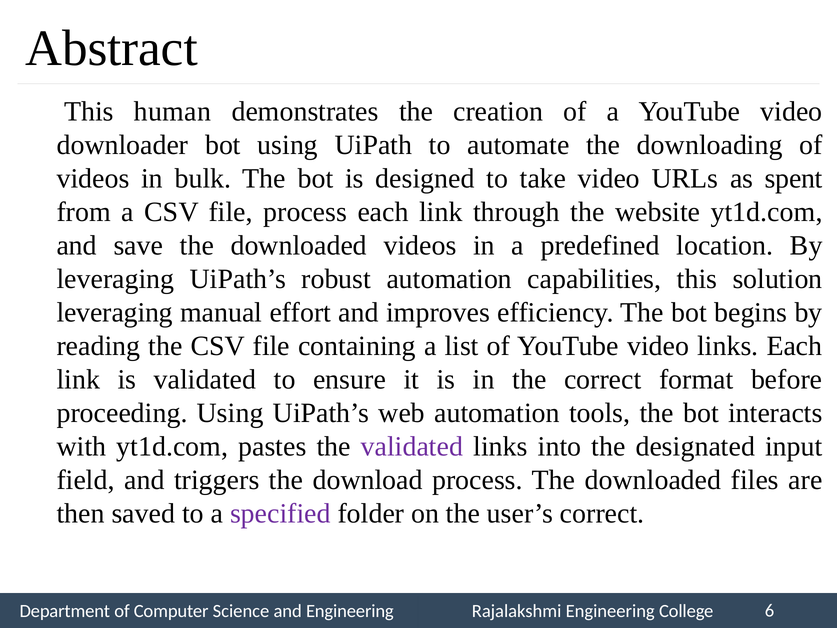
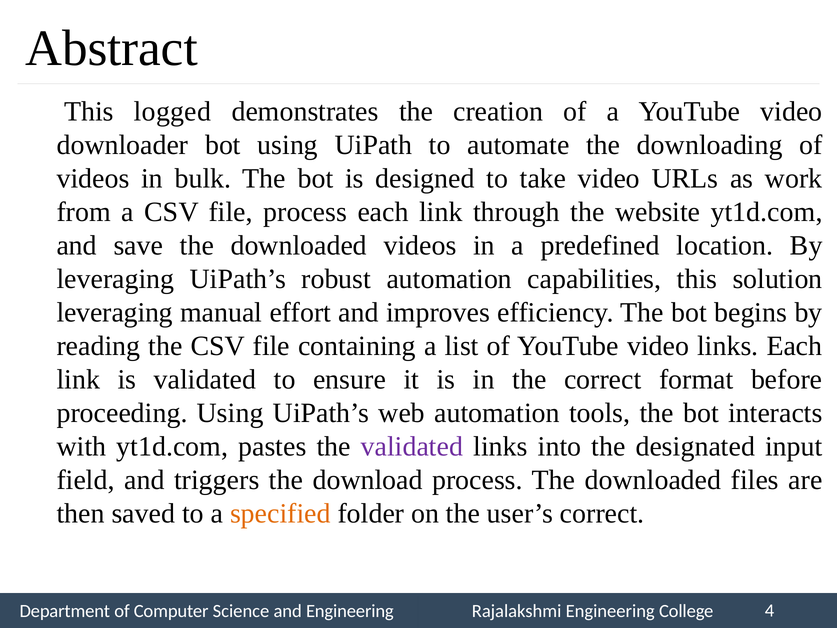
human: human -> logged
spent: spent -> work
specified colour: purple -> orange
6: 6 -> 4
